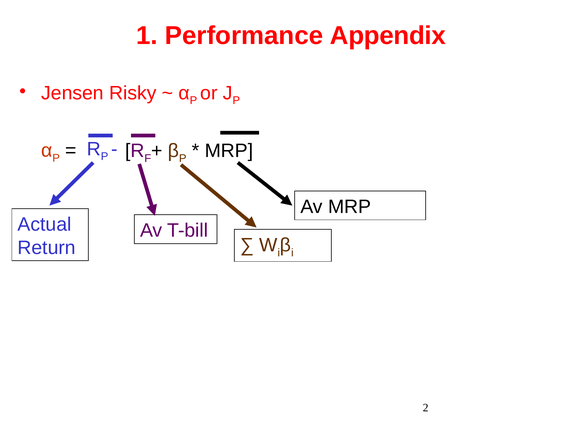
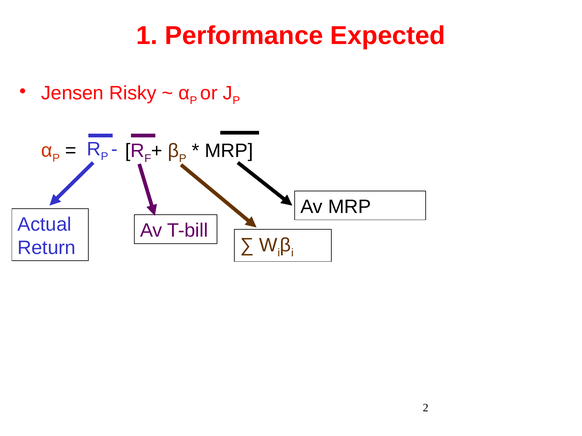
Appendix: Appendix -> Expected
